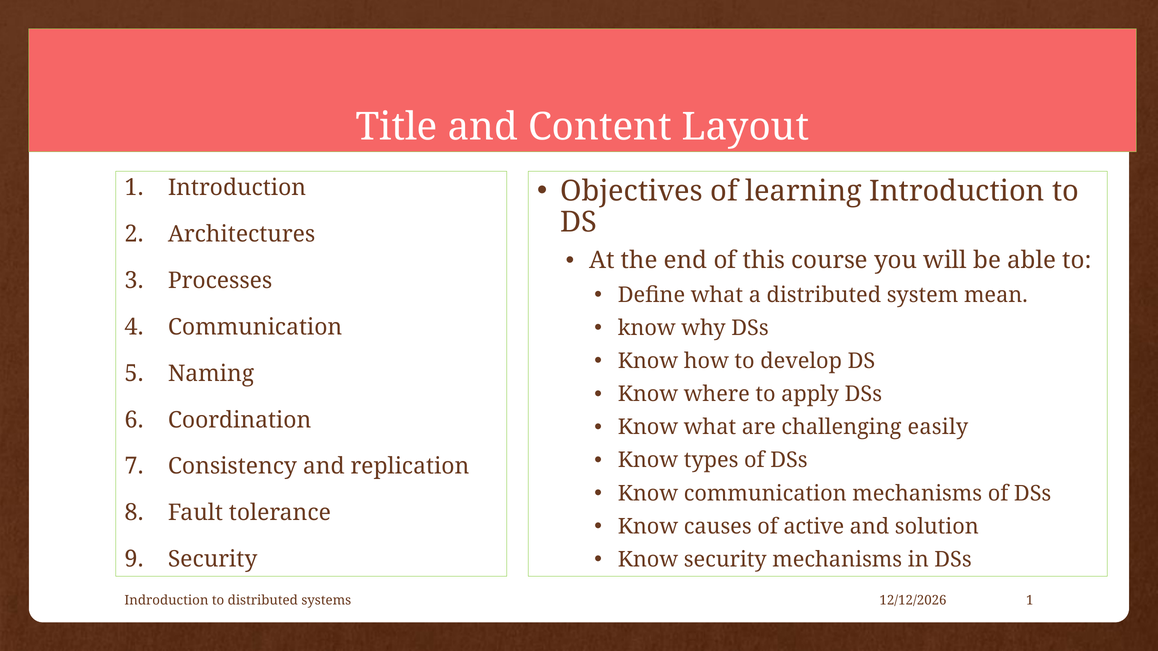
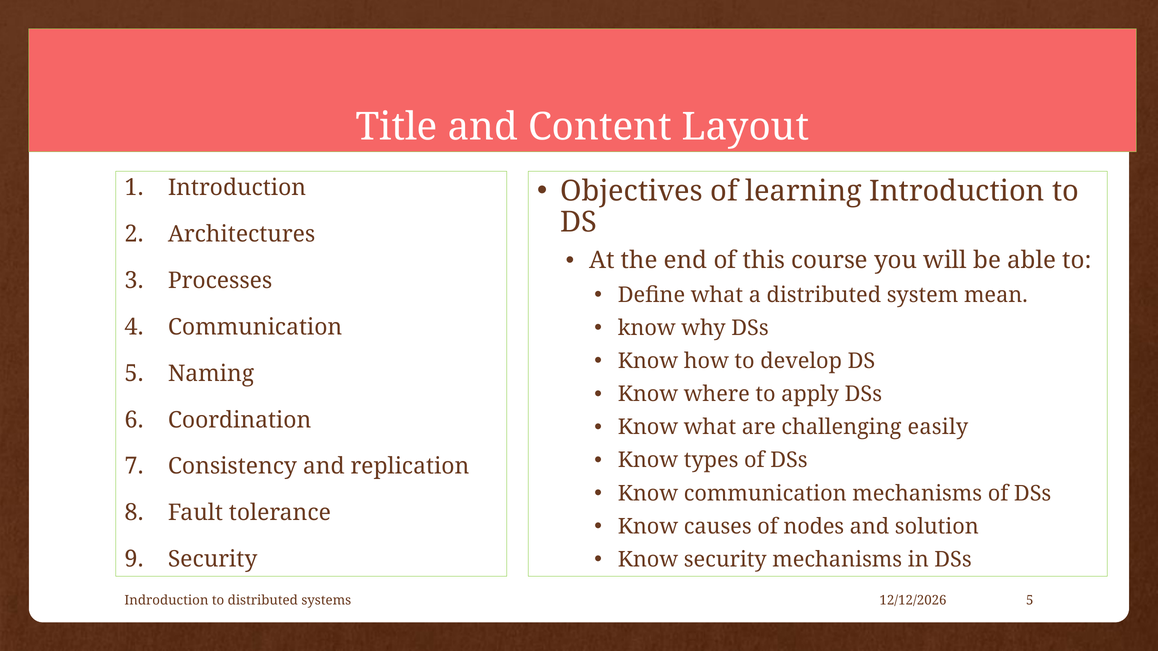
active: active -> nodes
1 at (1030, 601): 1 -> 5
